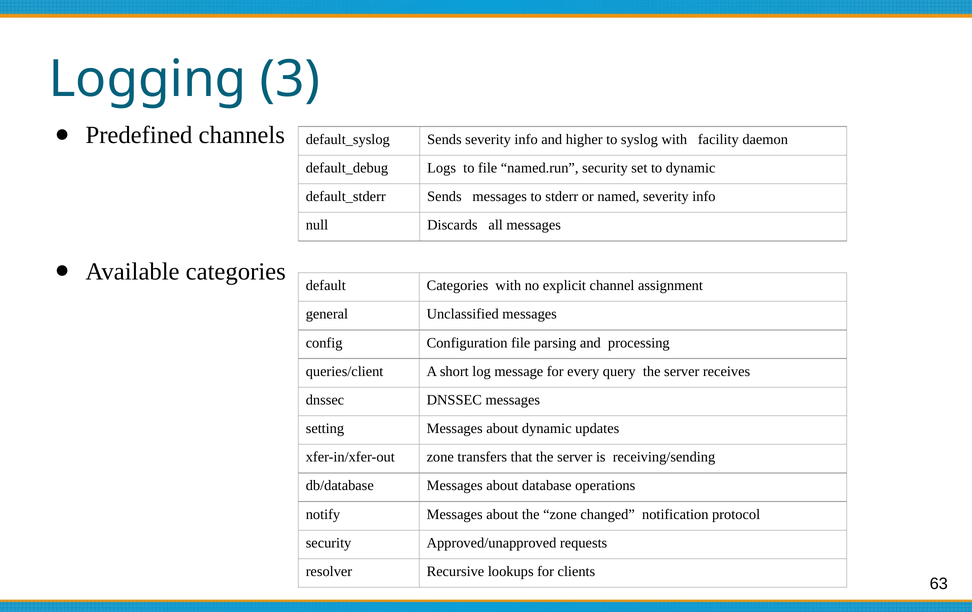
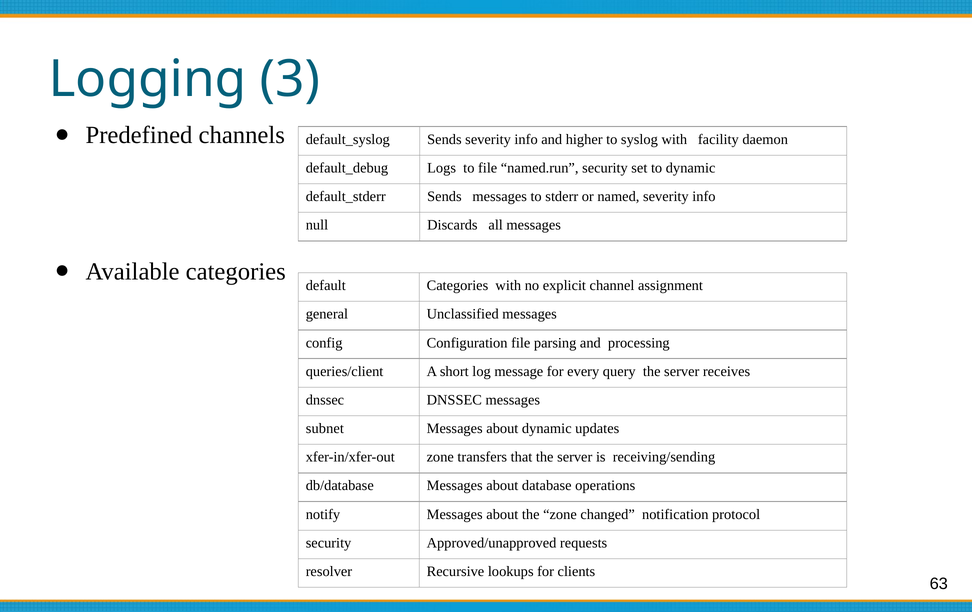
setting: setting -> subnet
